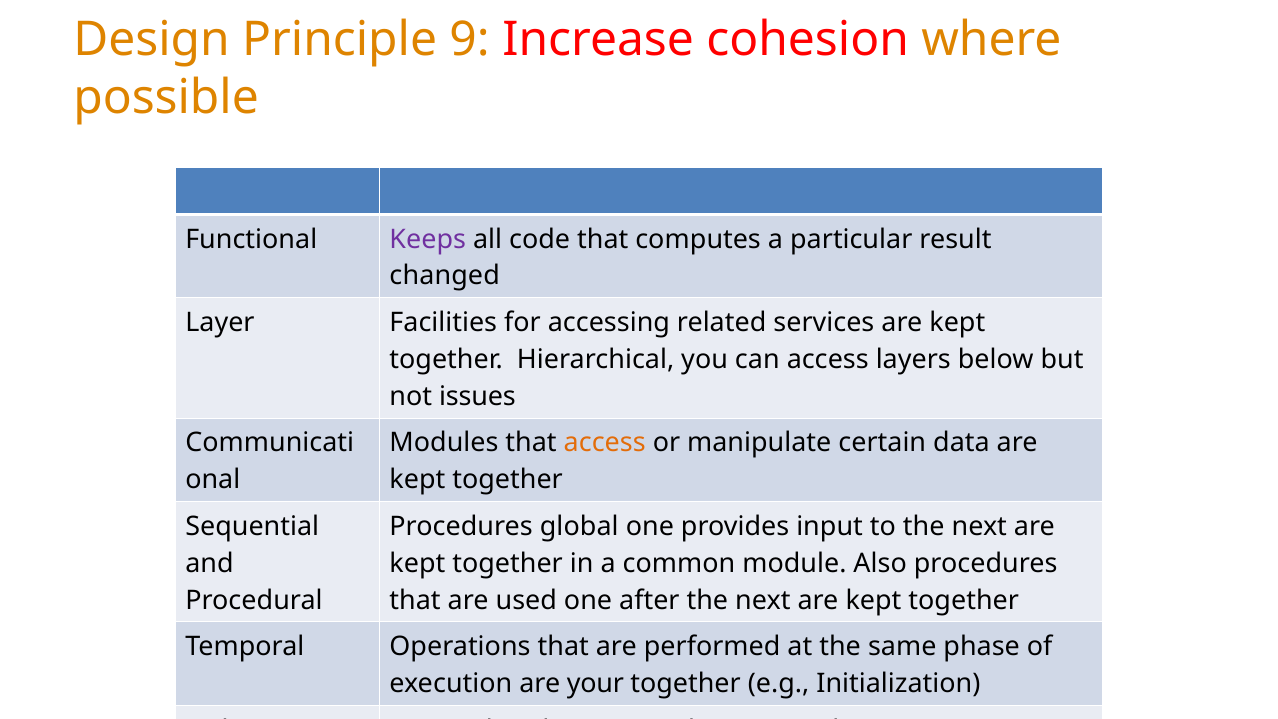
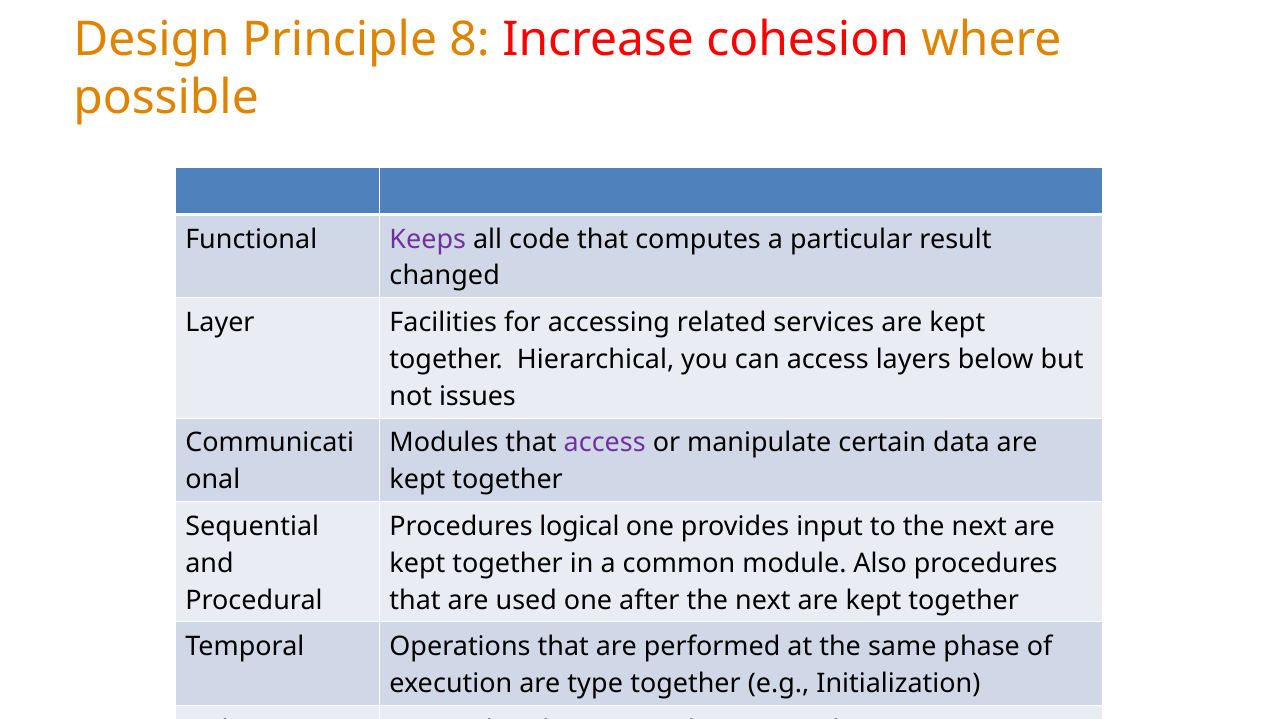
9: 9 -> 8
access at (605, 443) colour: orange -> purple
global: global -> logical
your: your -> type
